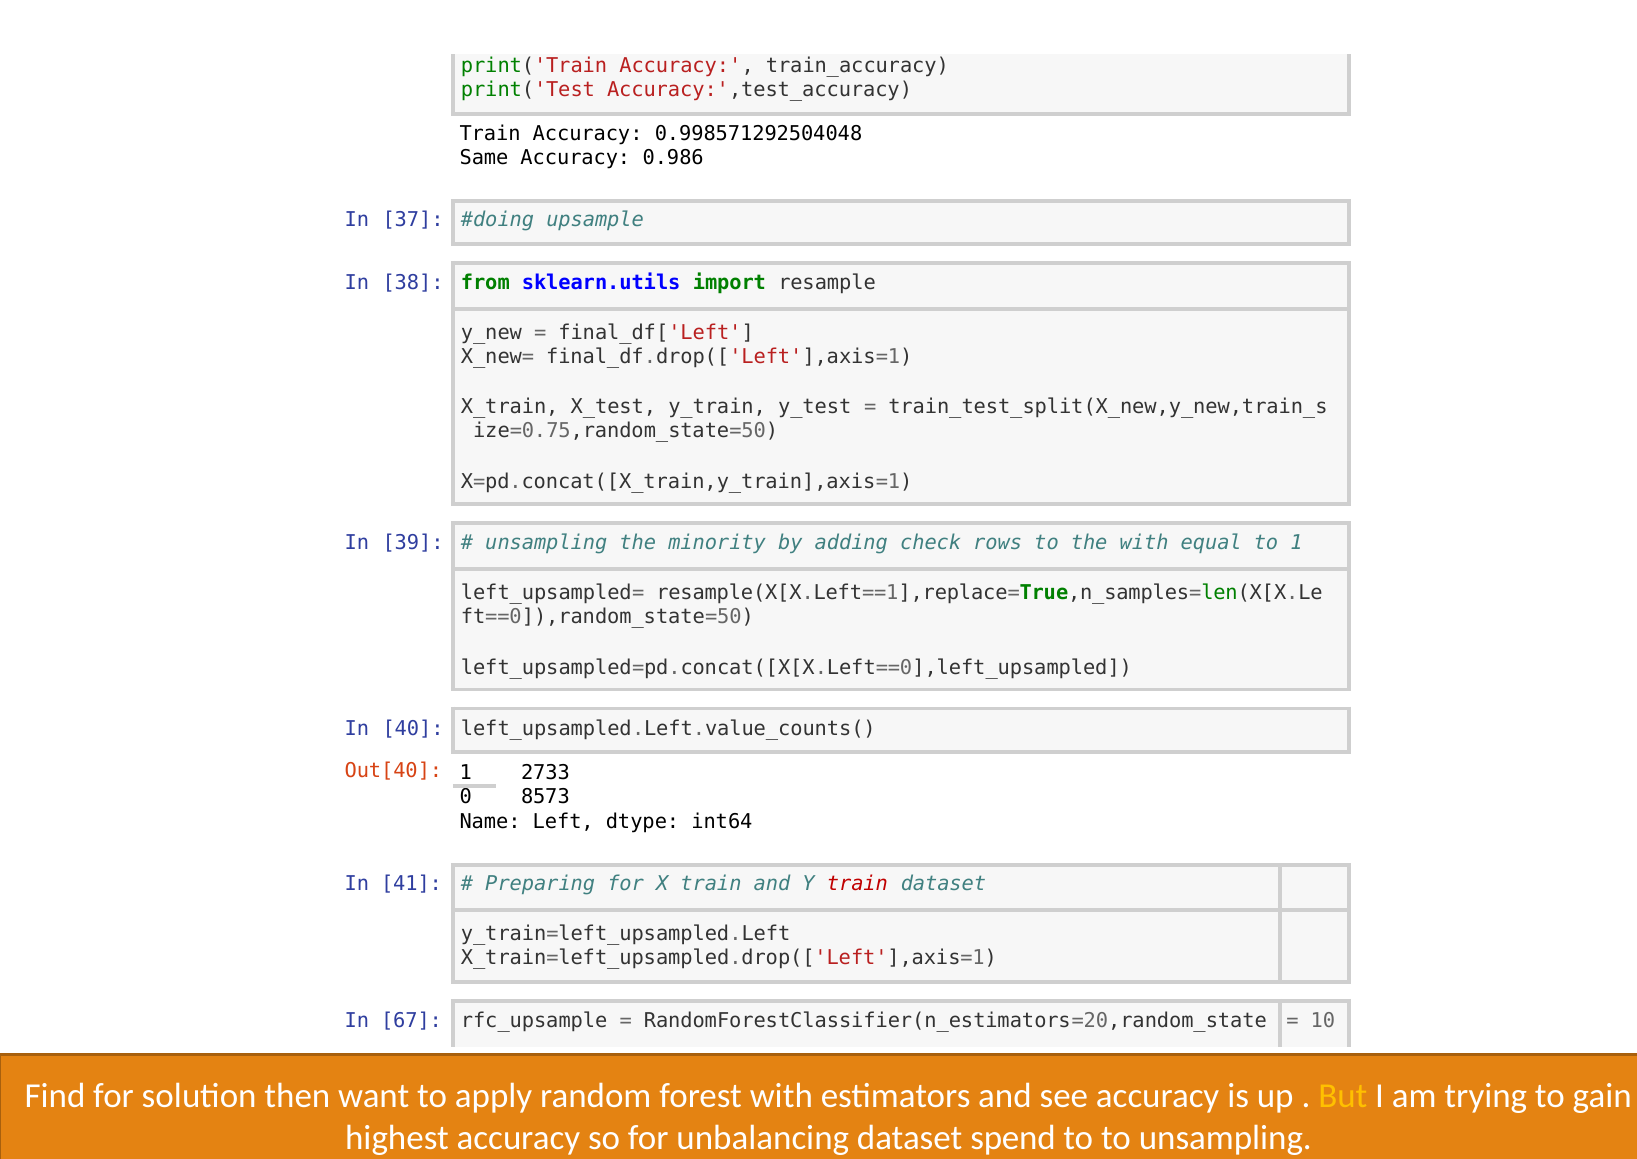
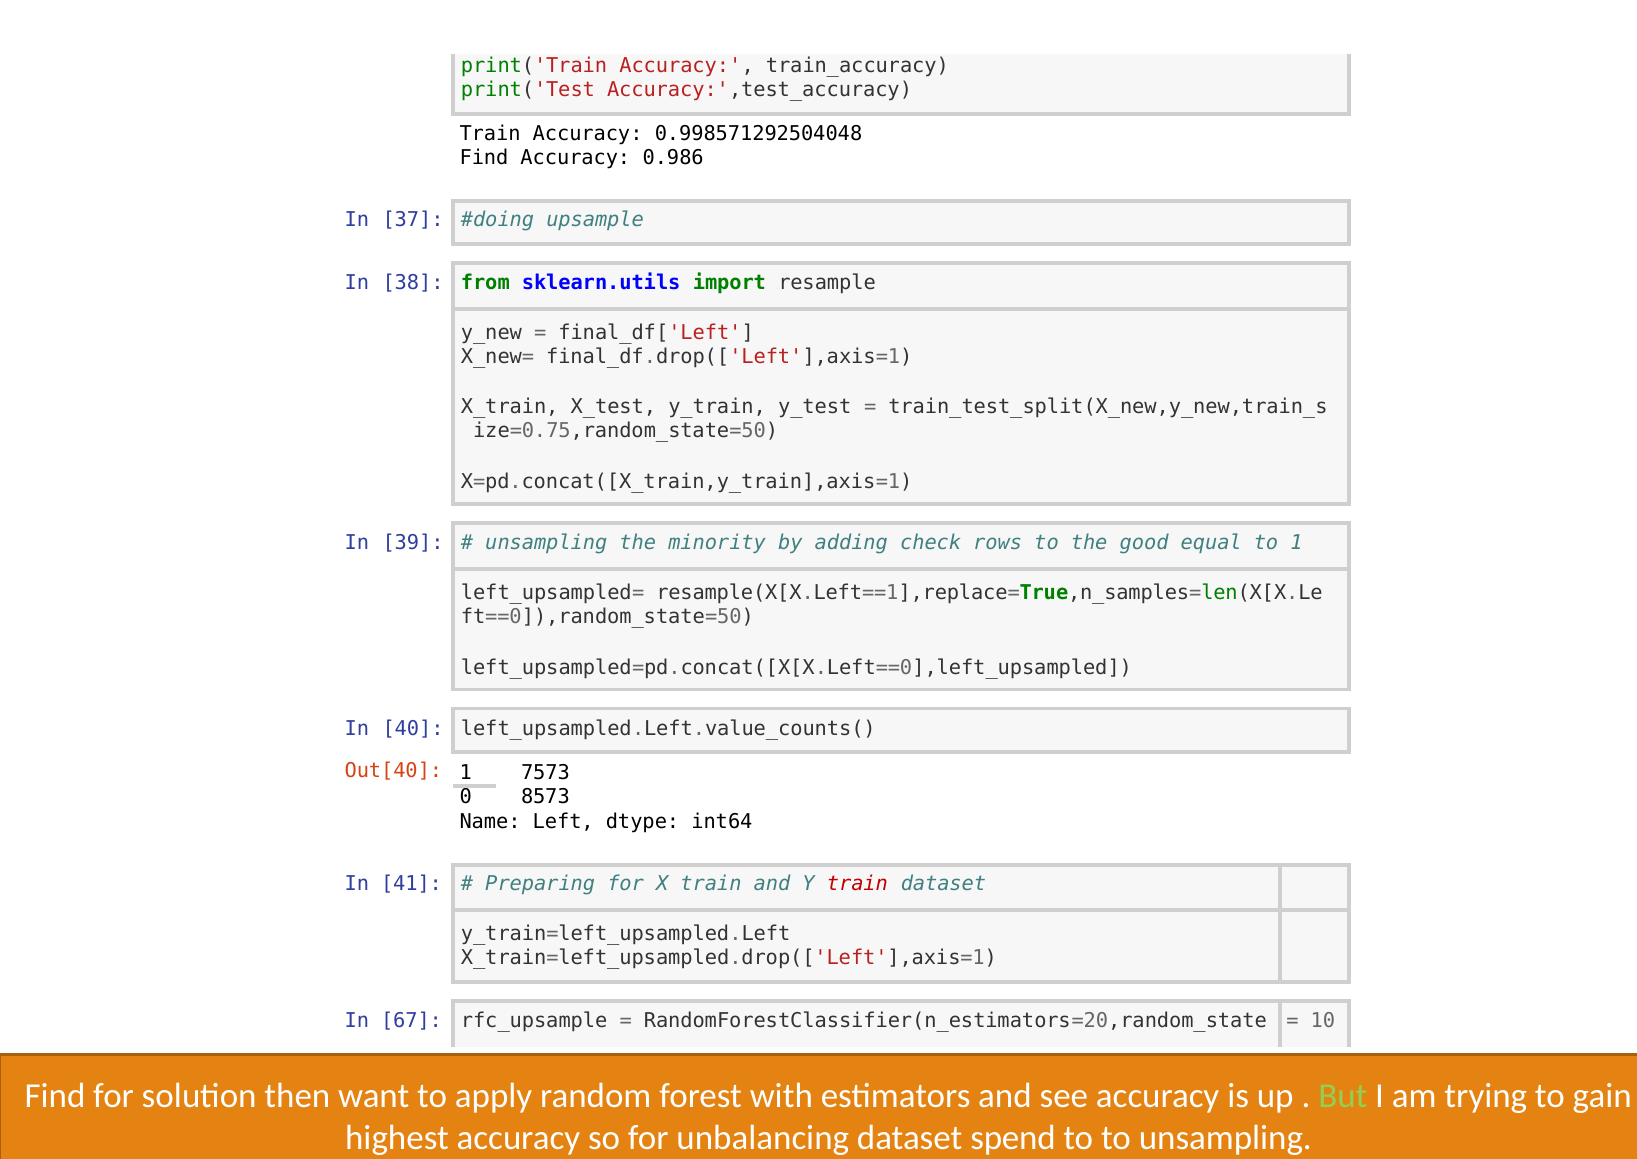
Same at (484, 158): Same -> Find
the with: with -> good
2733: 2733 -> 7573
But colour: yellow -> light green
